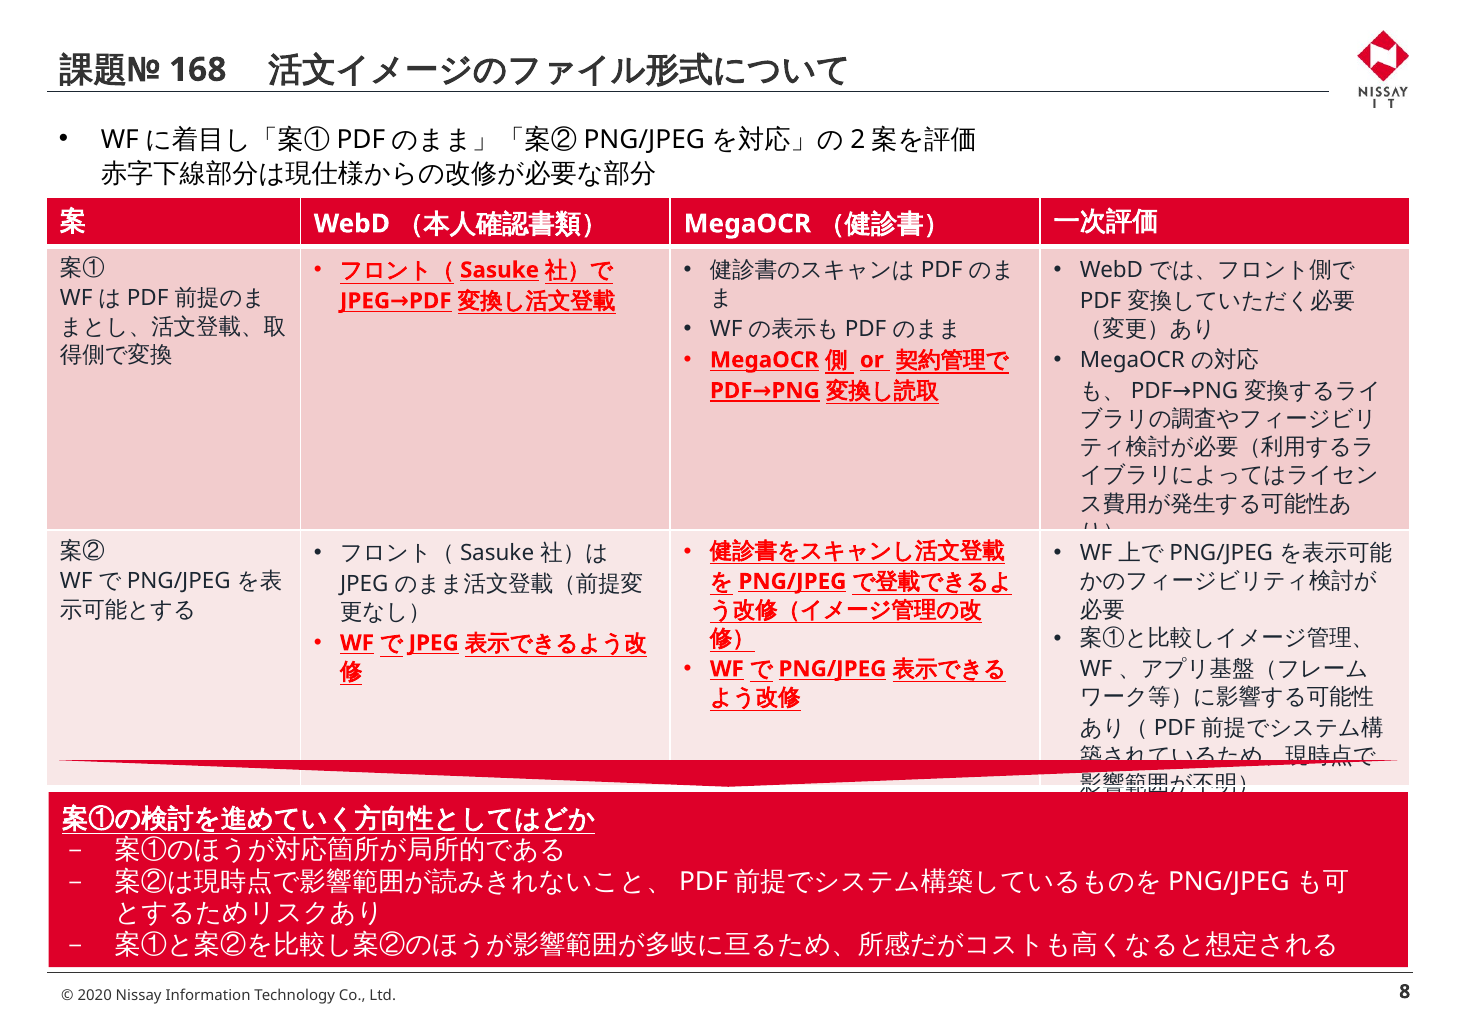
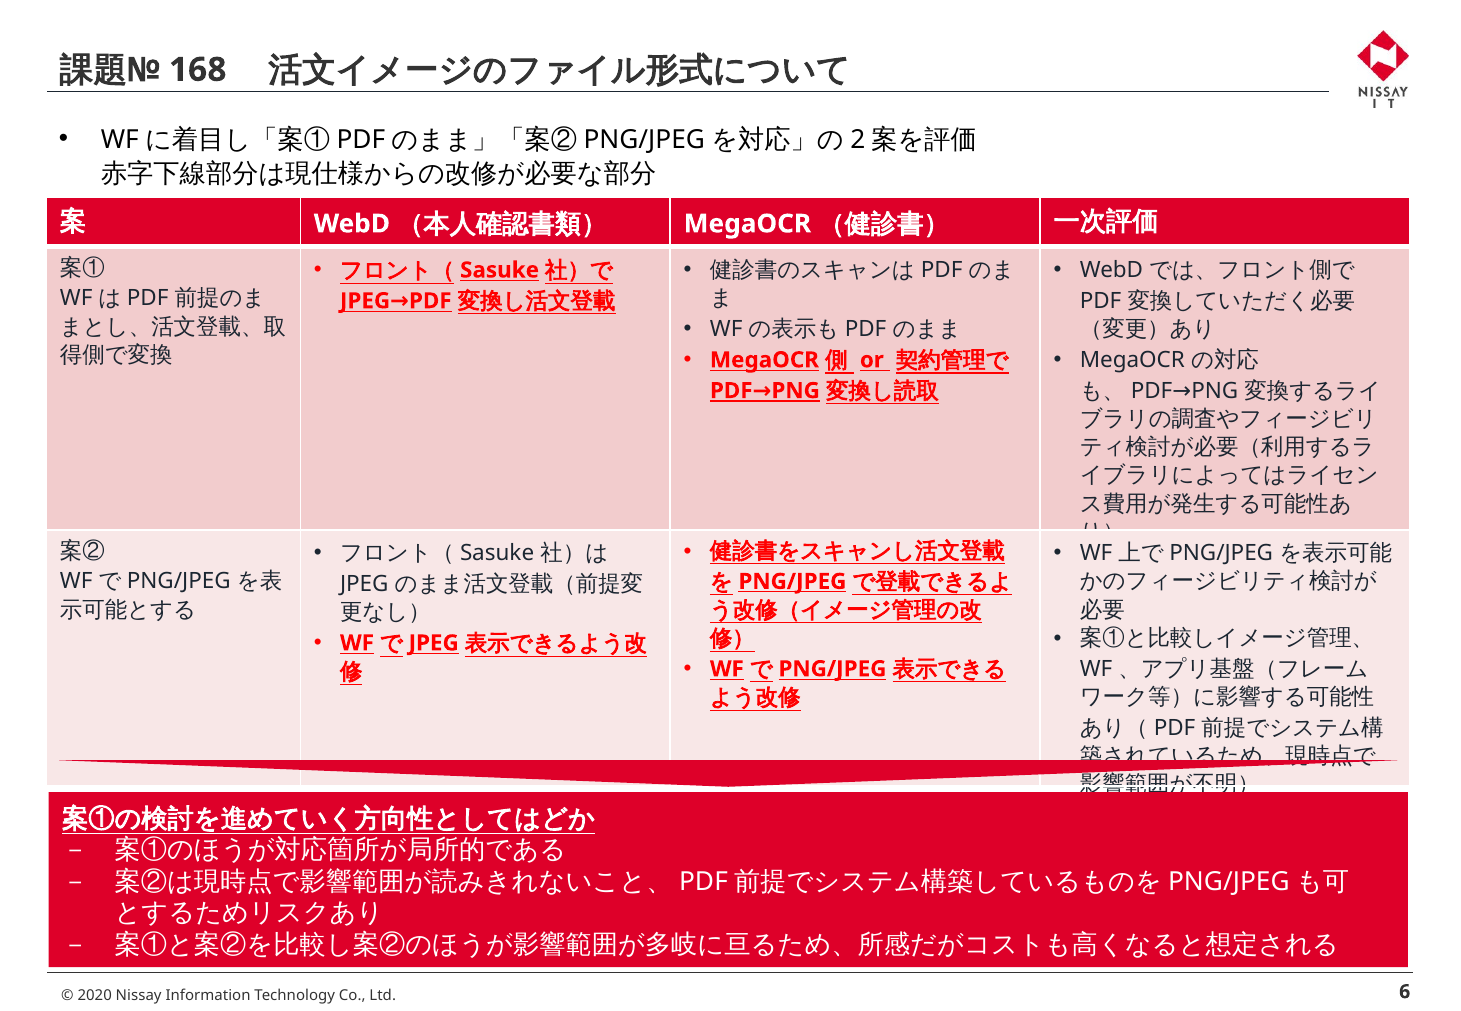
8: 8 -> 6
